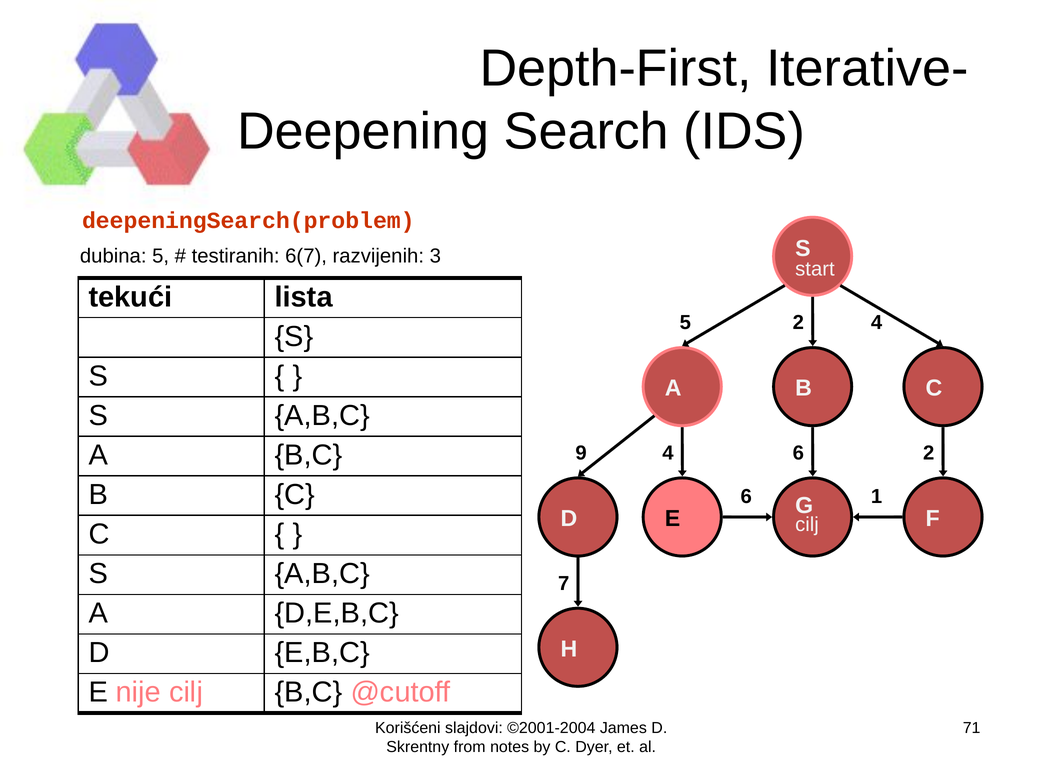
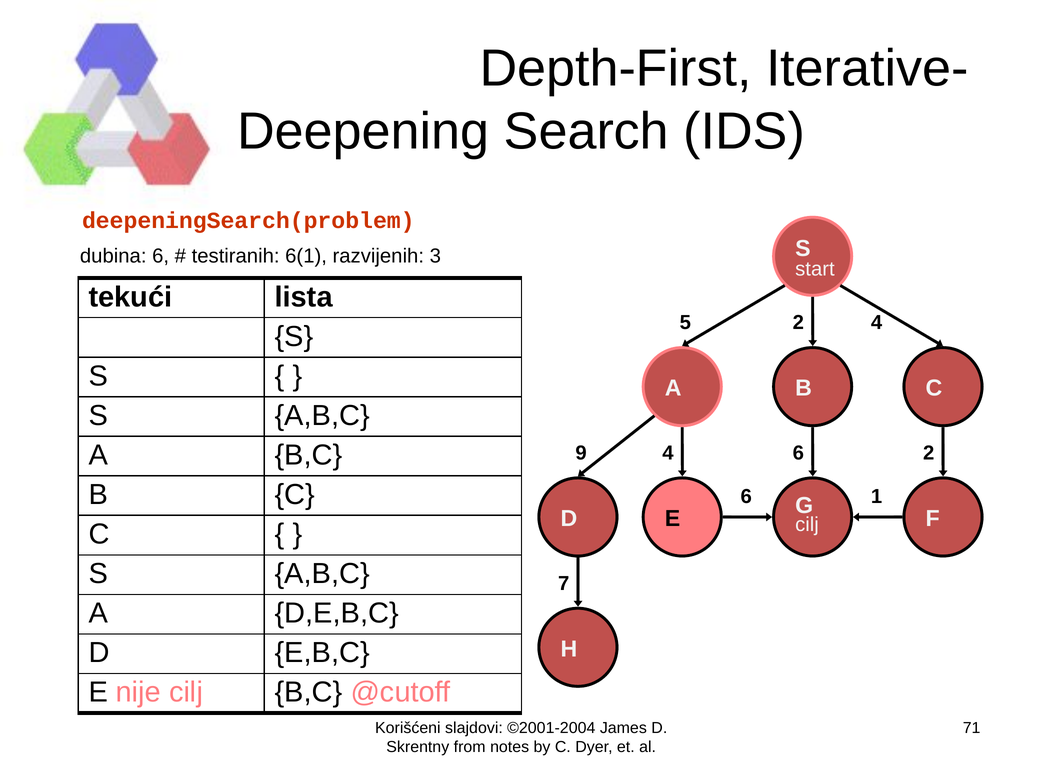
dubina 5: 5 -> 6
6(7: 6(7 -> 6(1
